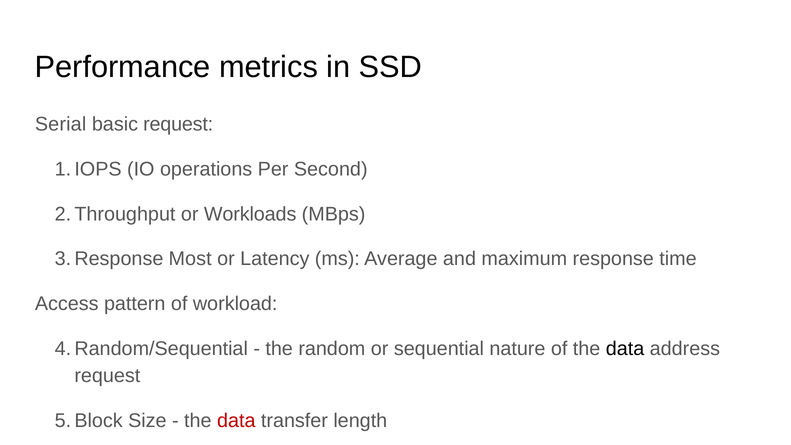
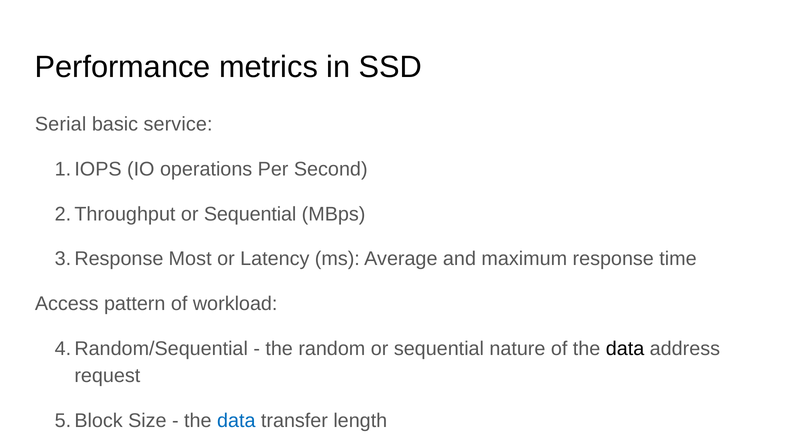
basic request: request -> service
Workloads at (250, 214): Workloads -> Sequential
data at (236, 421) colour: red -> blue
